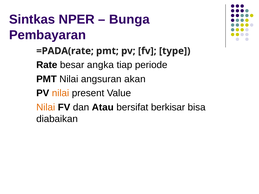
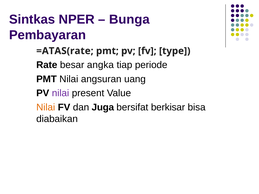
=PADA(rate: =PADA(rate -> =ATAS(rate
akan: akan -> uang
nilai at (61, 93) colour: orange -> purple
Atau: Atau -> Juga
